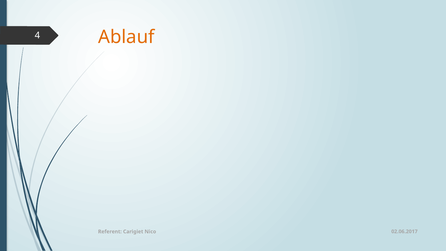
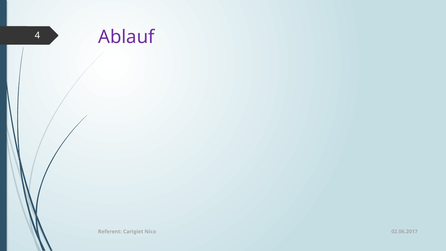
Ablauf colour: orange -> purple
